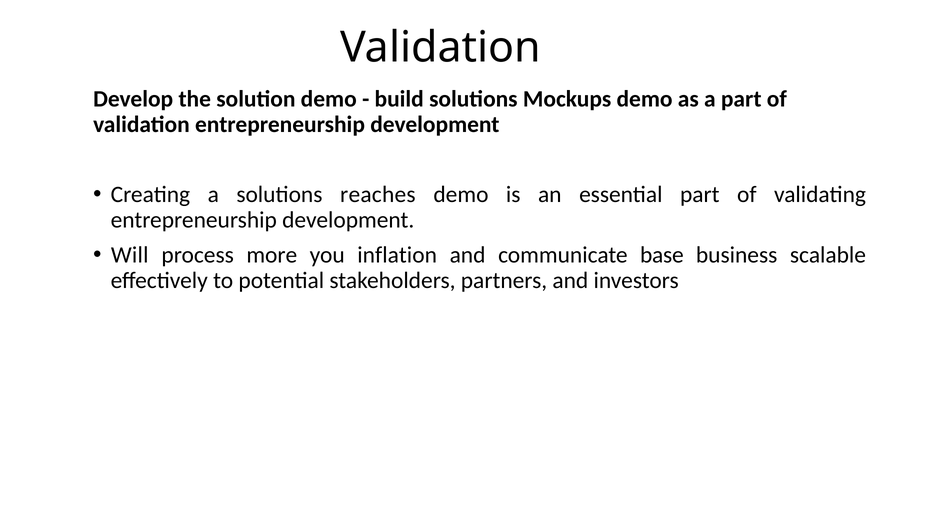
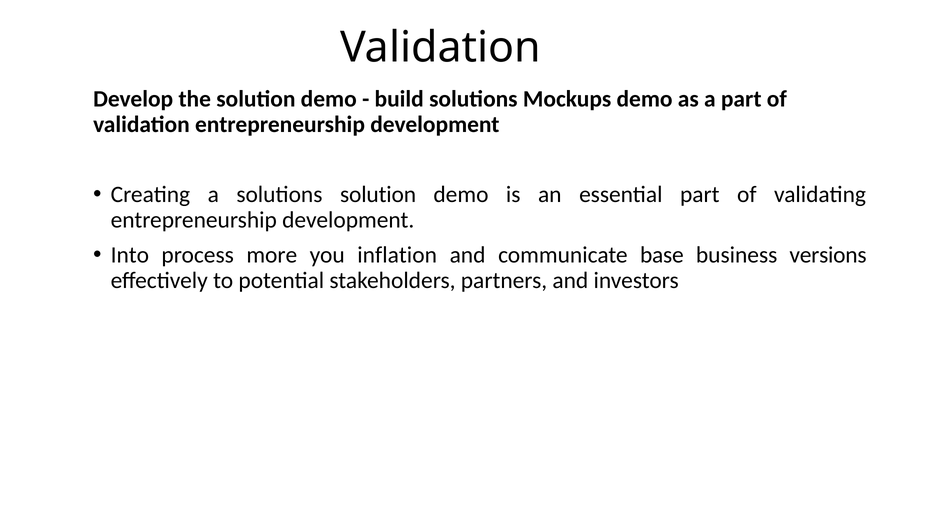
solutions reaches: reaches -> solution
Will: Will -> Into
scalable: scalable -> versions
